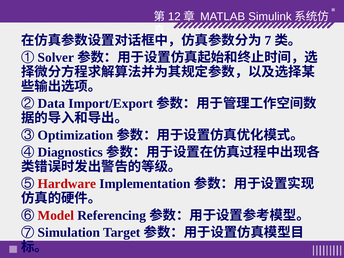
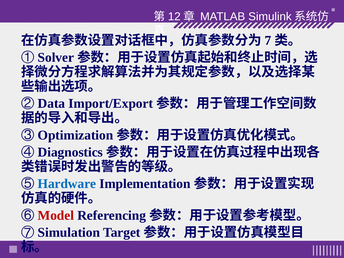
Hardware colour: red -> blue
